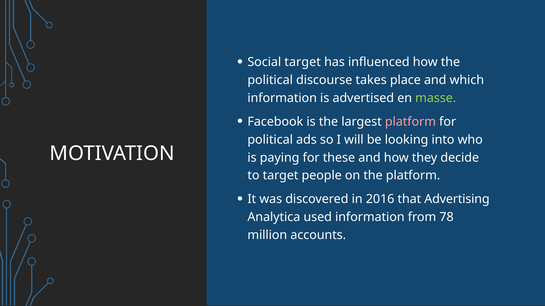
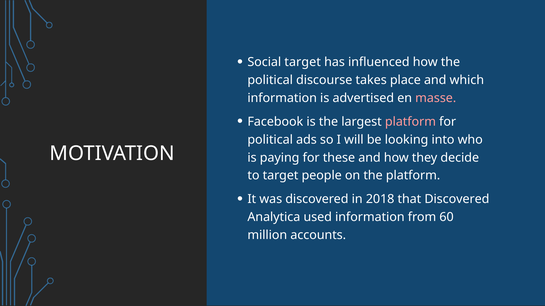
masse colour: light green -> pink
2016: 2016 -> 2018
that Advertising: Advertising -> Discovered
78: 78 -> 60
